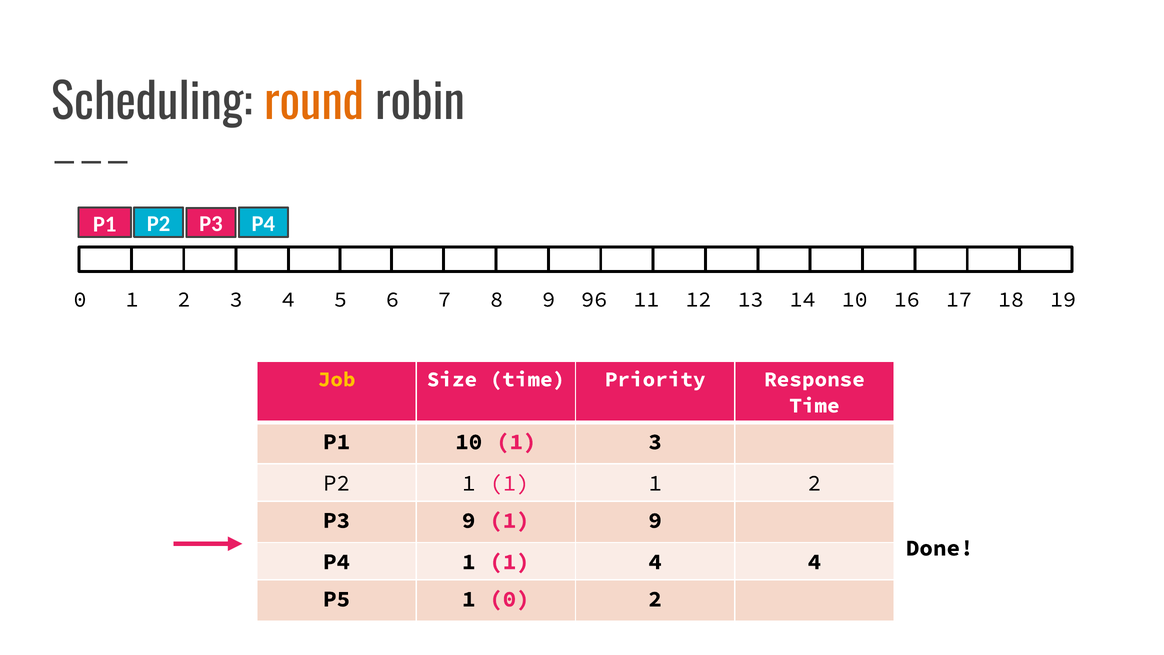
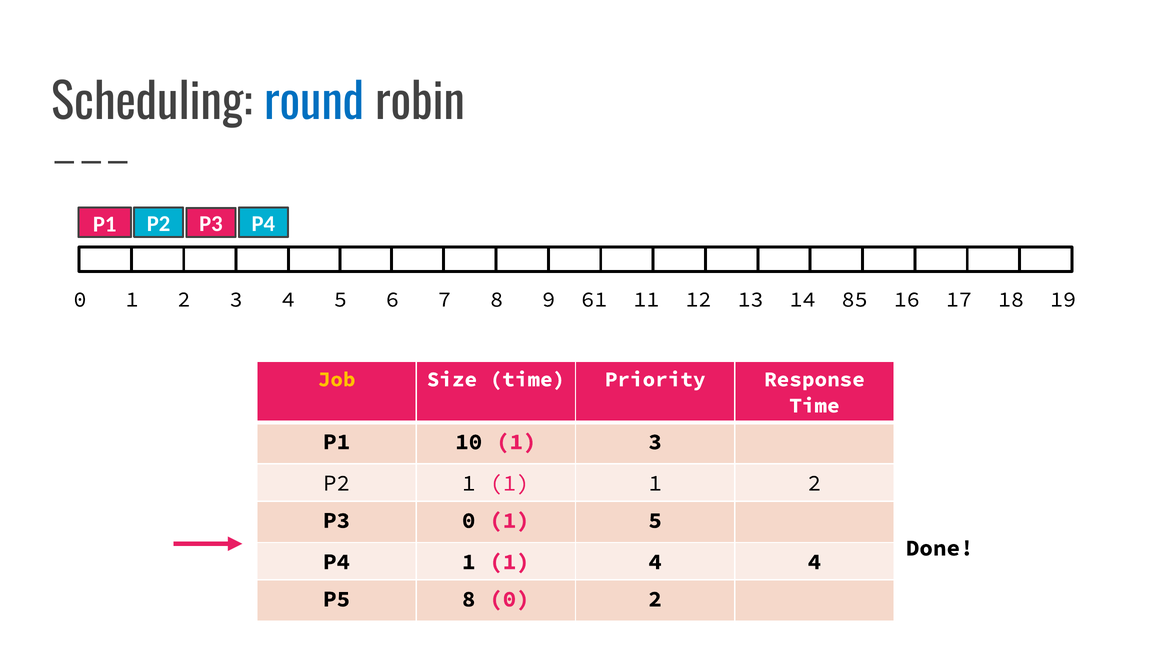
round colour: orange -> blue
96: 96 -> 61
14 10: 10 -> 85
P3 9: 9 -> 0
1 9: 9 -> 5
P5 1: 1 -> 8
